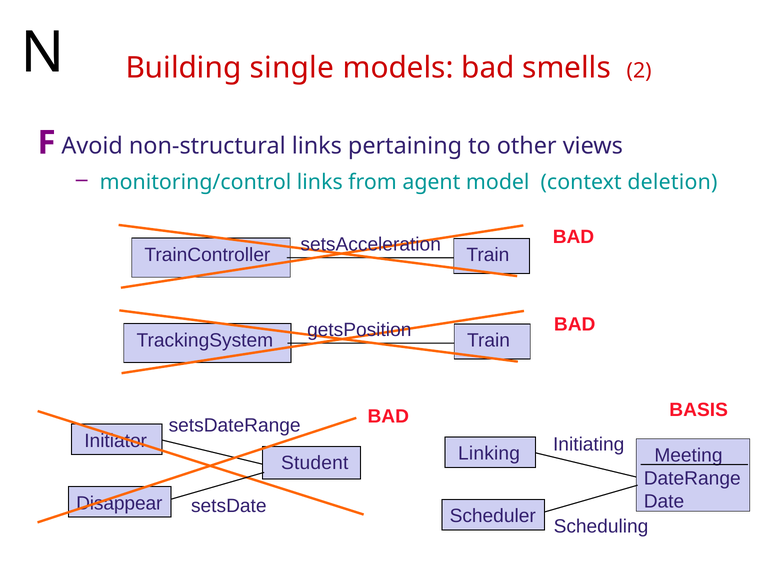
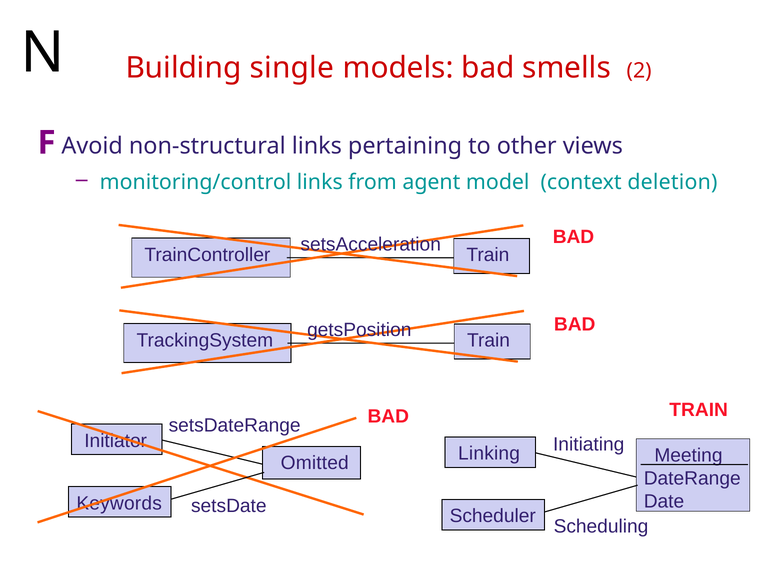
BASIS at (699, 409): BASIS -> TRAIN
Student: Student -> Omitted
Disappear: Disappear -> Keywords
